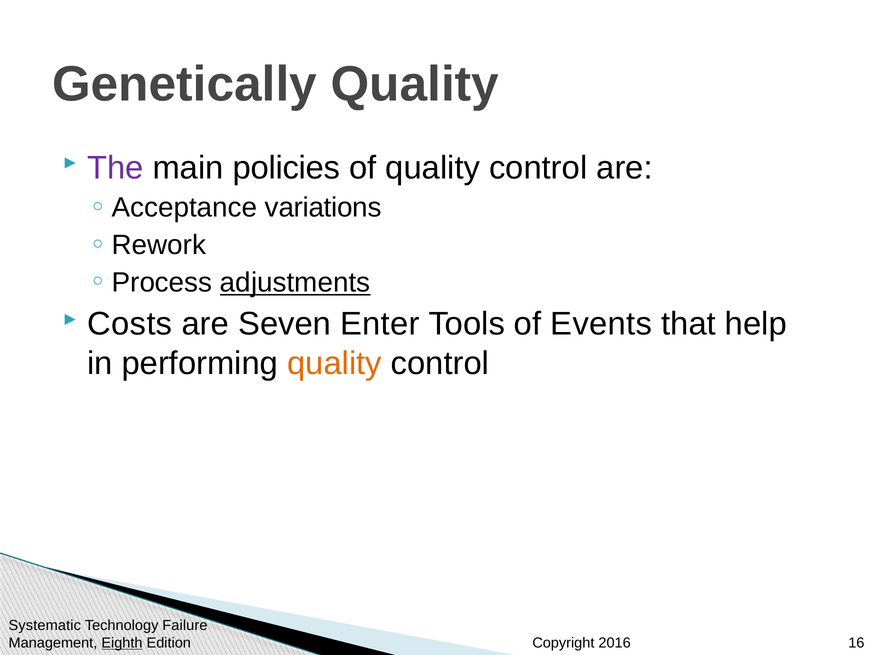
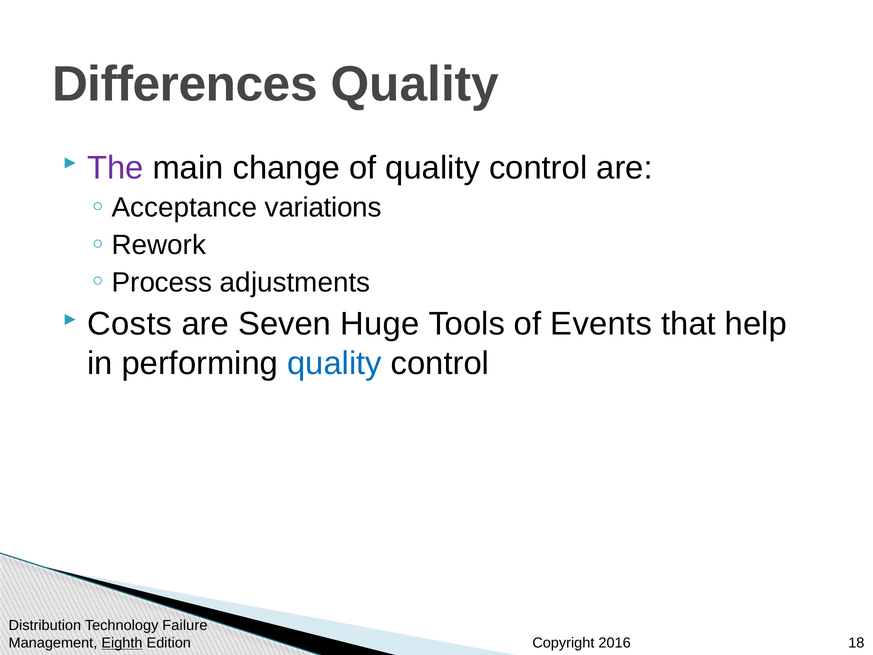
Genetically: Genetically -> Differences
policies: policies -> change
adjustments underline: present -> none
Enter: Enter -> Huge
quality at (334, 363) colour: orange -> blue
Systematic: Systematic -> Distribution
16: 16 -> 18
